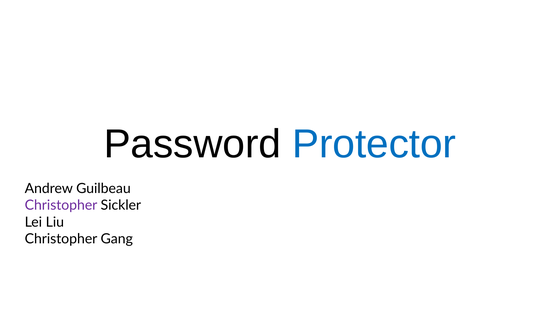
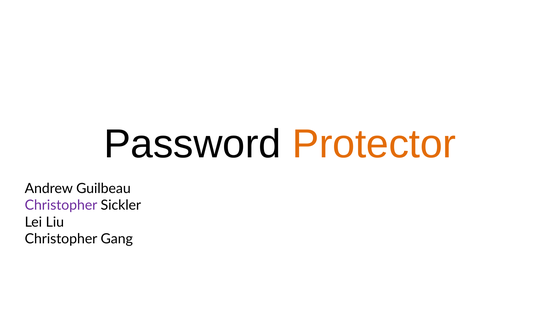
Protector colour: blue -> orange
